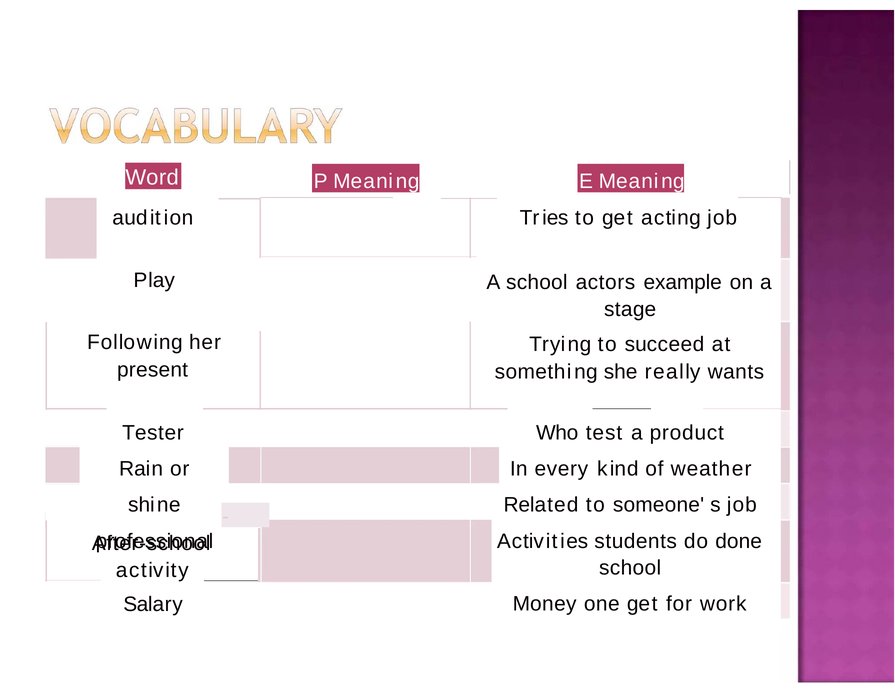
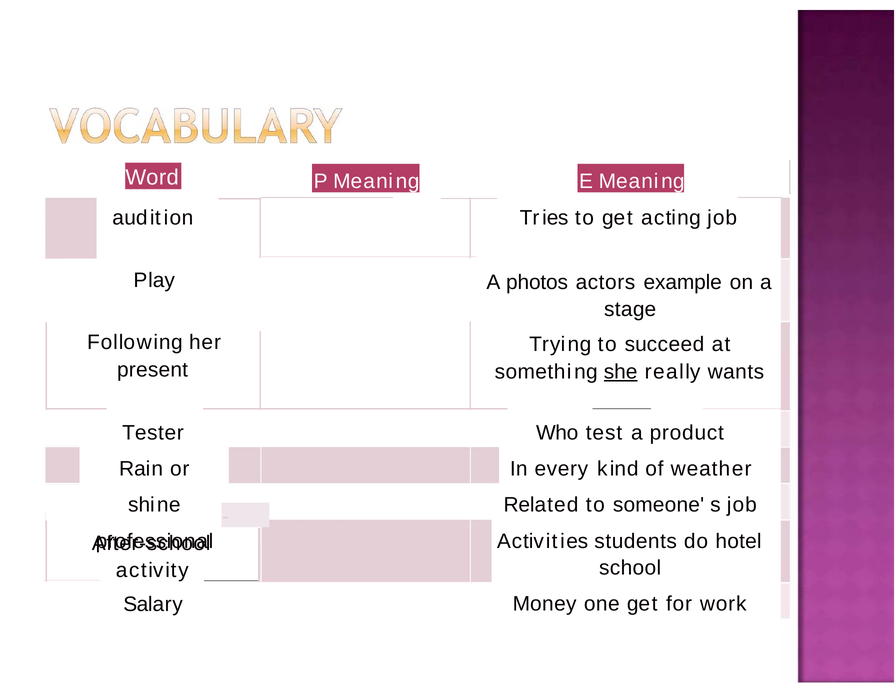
A school: school -> photos
she underline: none -> present
done: done -> hotel
